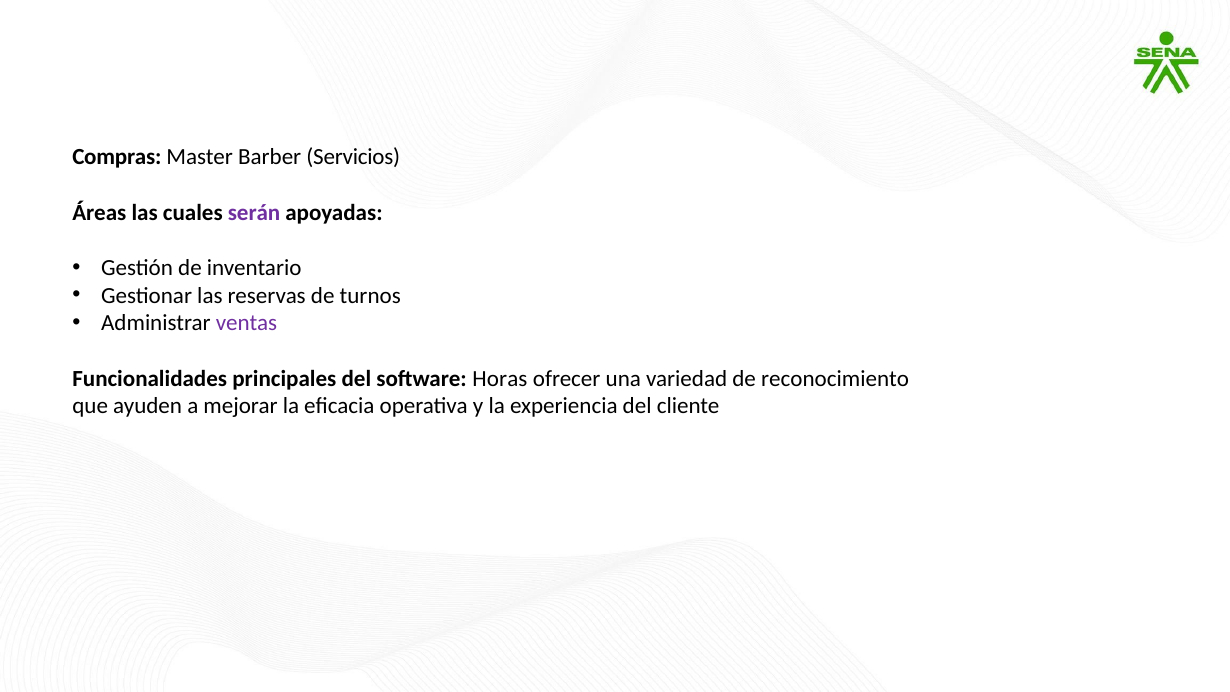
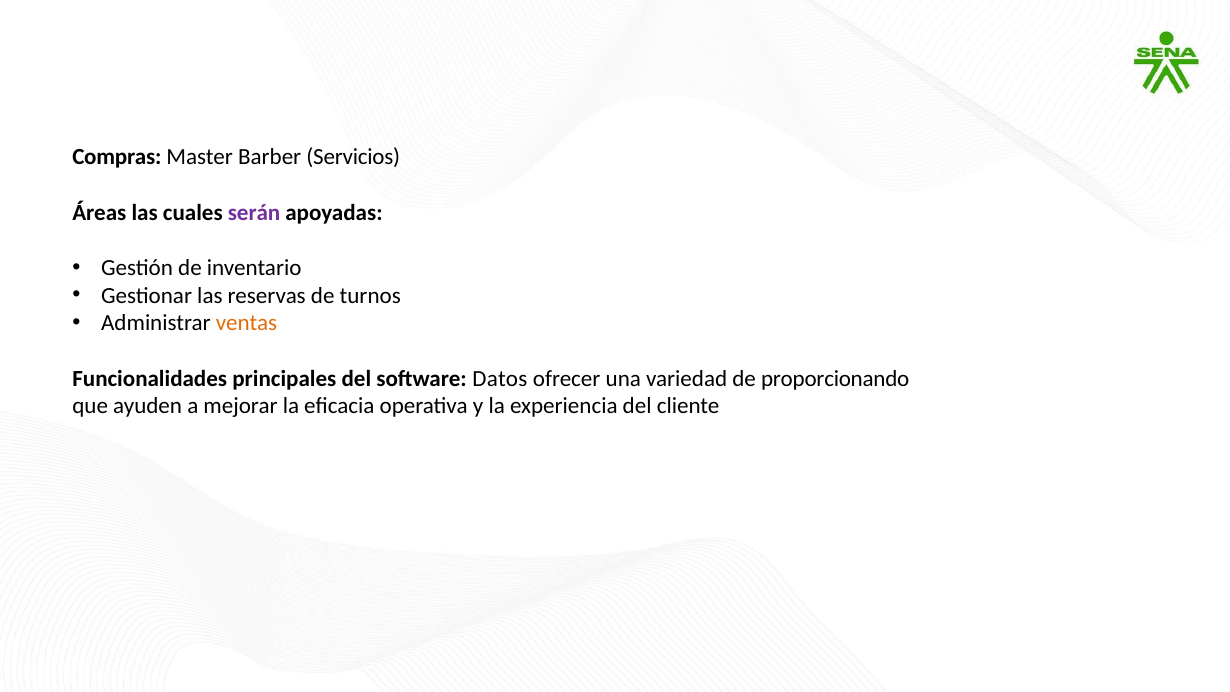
ventas colour: purple -> orange
Horas: Horas -> Datos
reconocimiento: reconocimiento -> proporcionando
